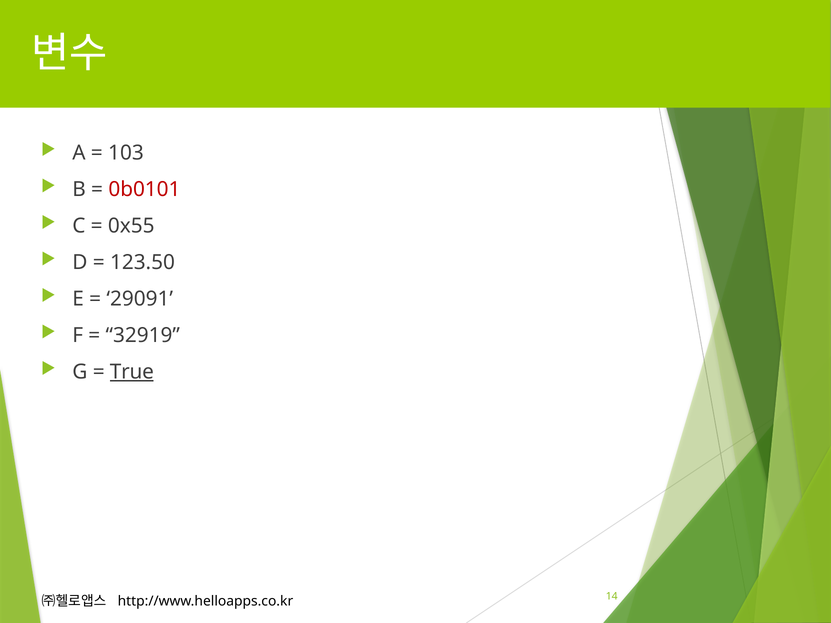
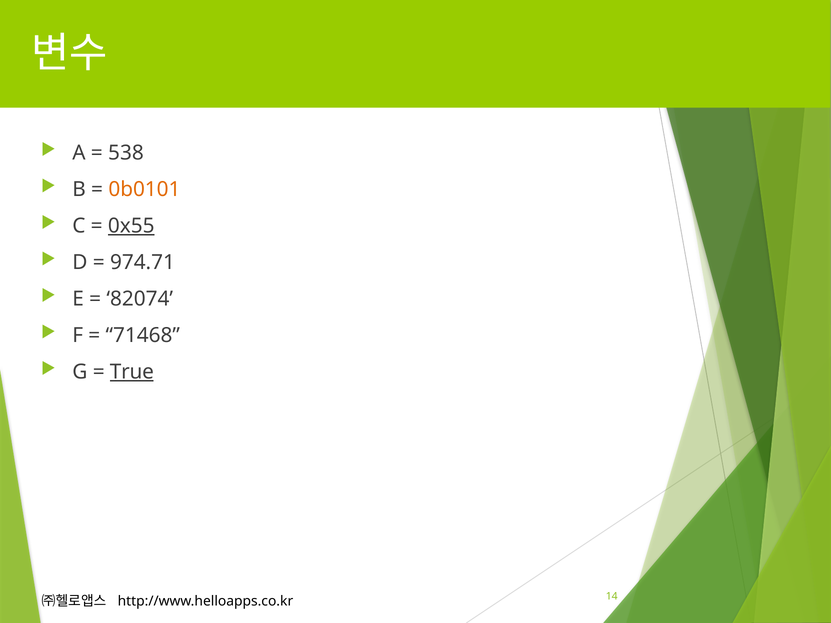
103: 103 -> 538
0b0101 colour: red -> orange
0x55 underline: none -> present
123.50: 123.50 -> 974.71
29091: 29091 -> 82074
32919: 32919 -> 71468
